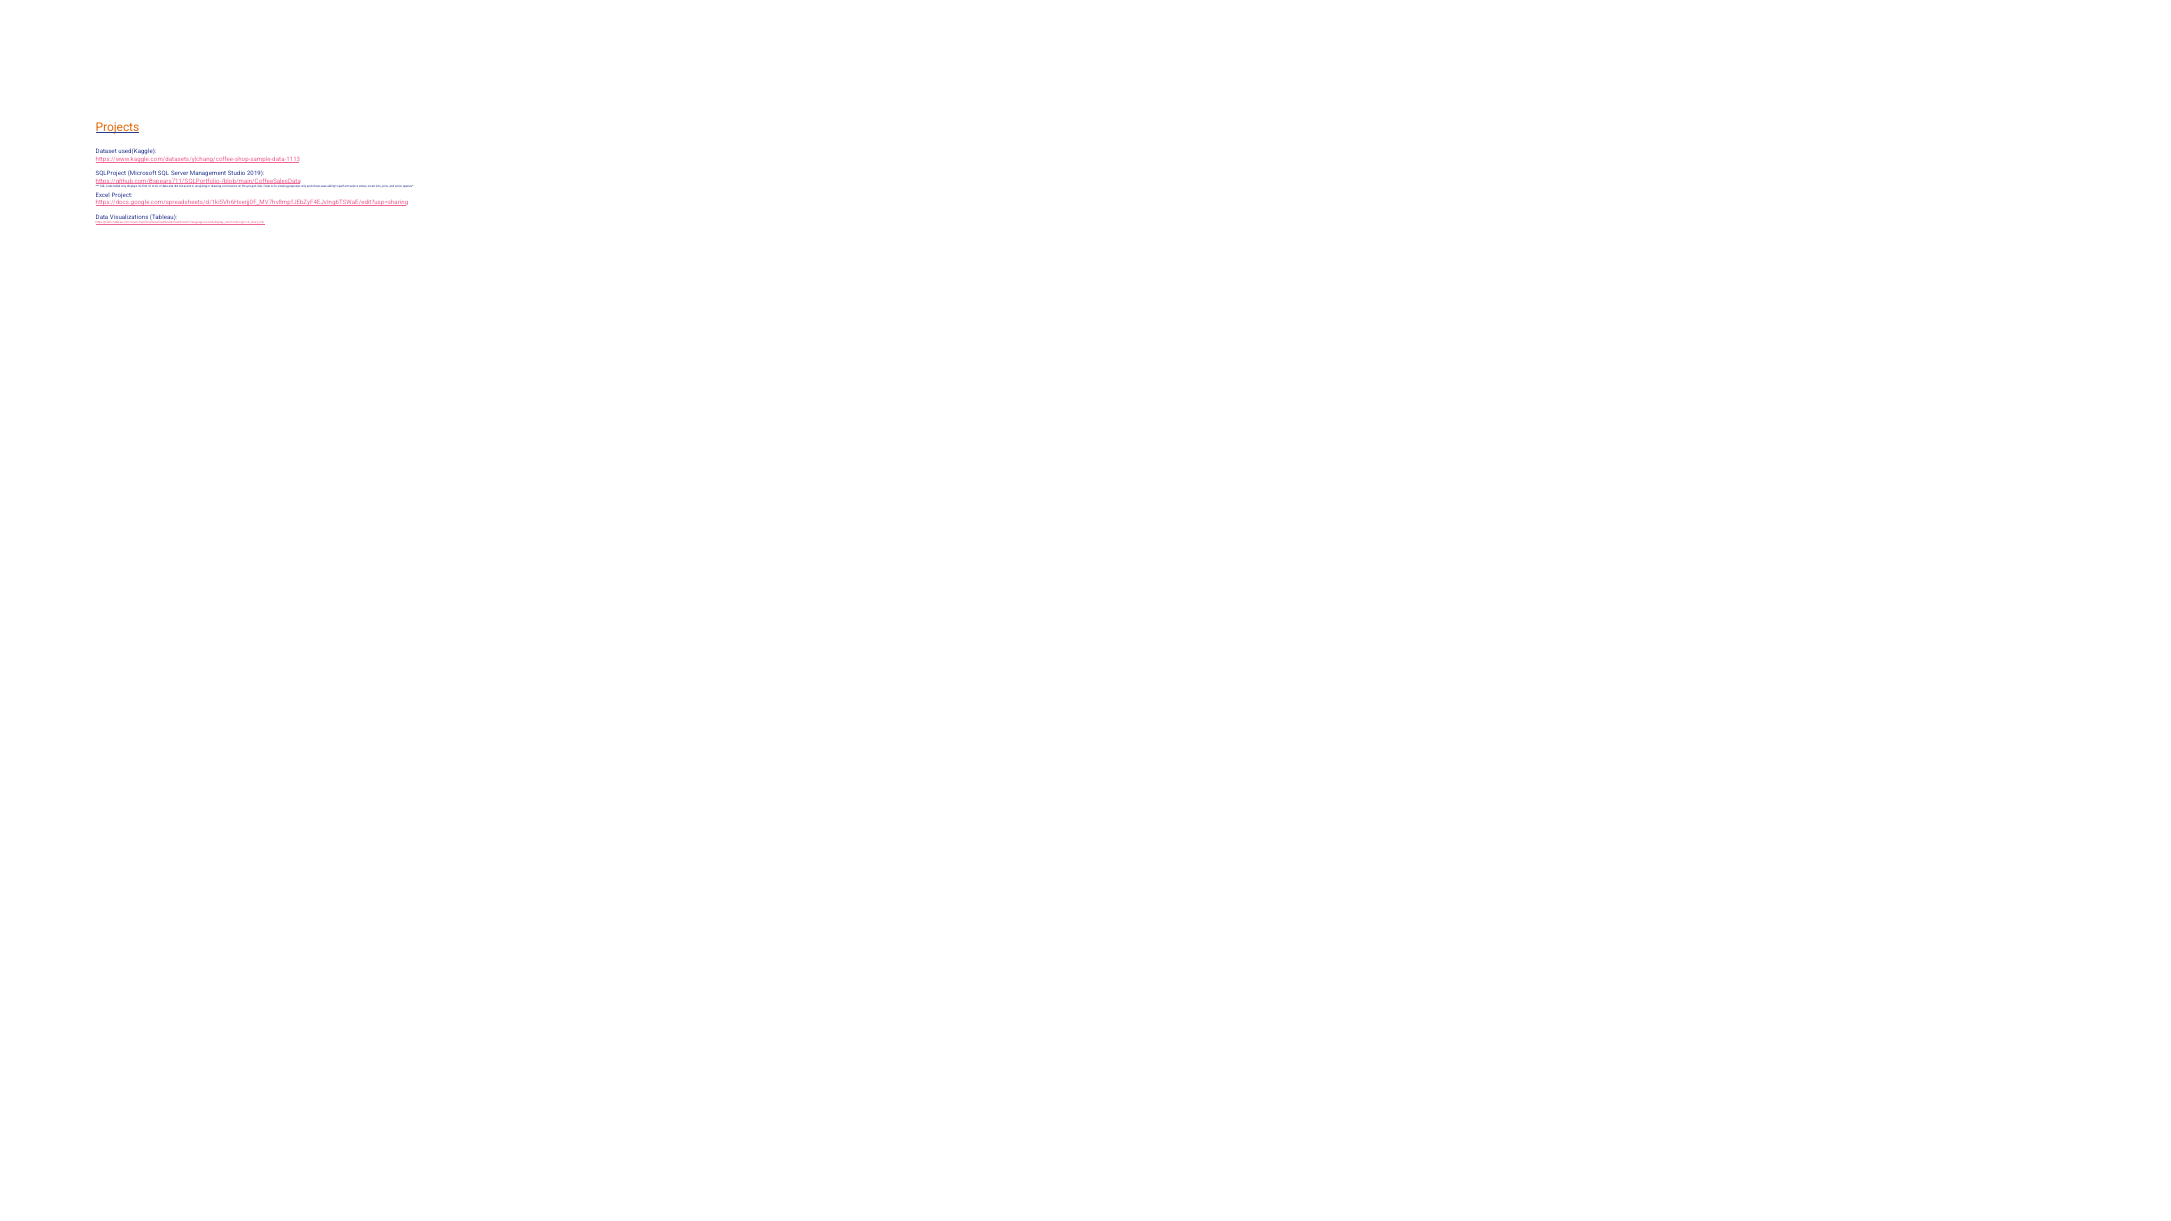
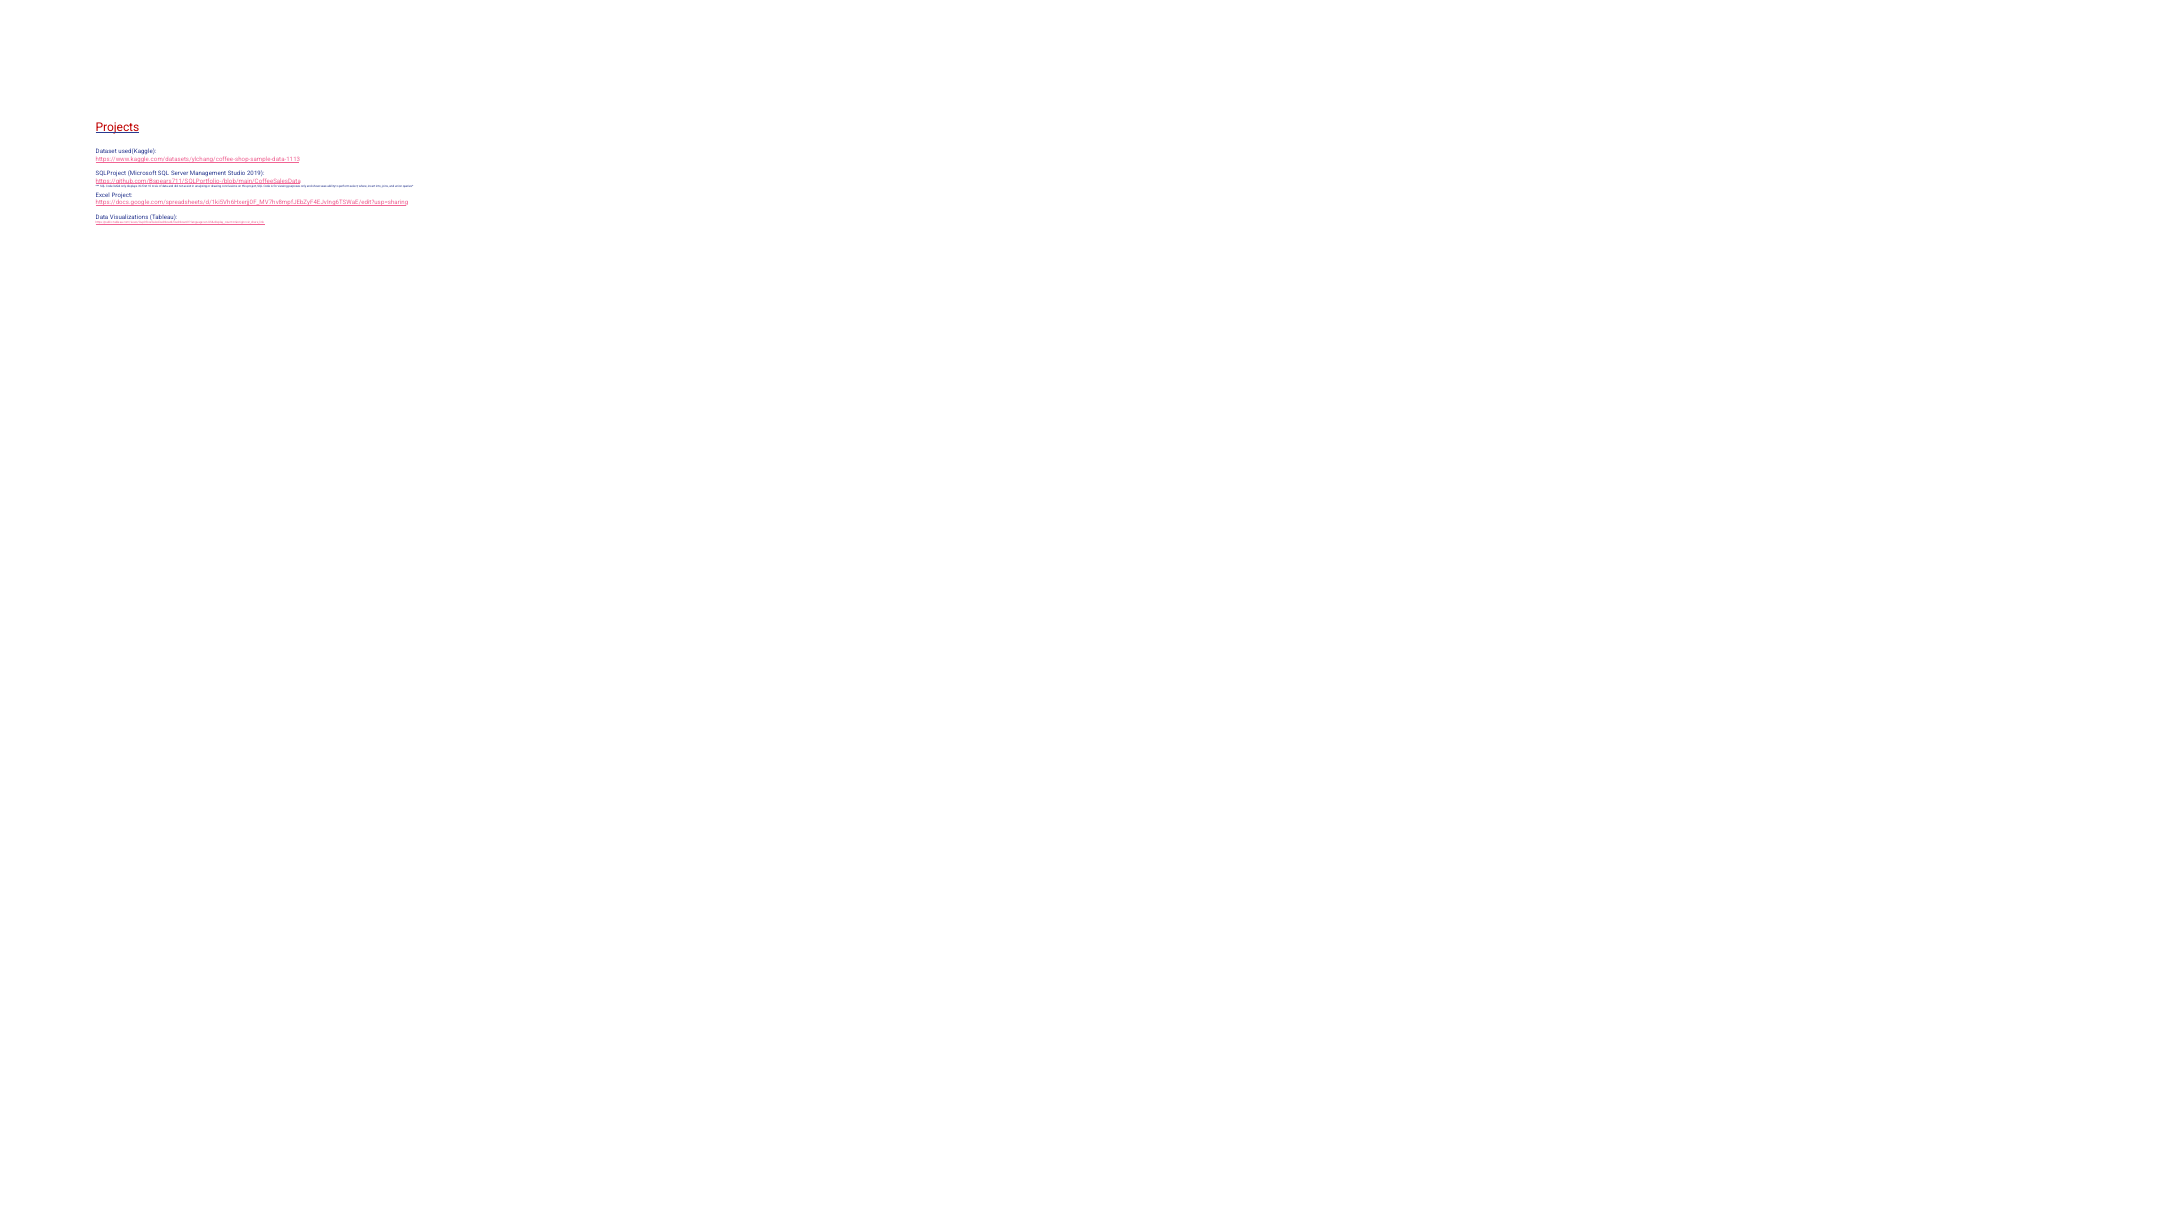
Projects colour: orange -> red
